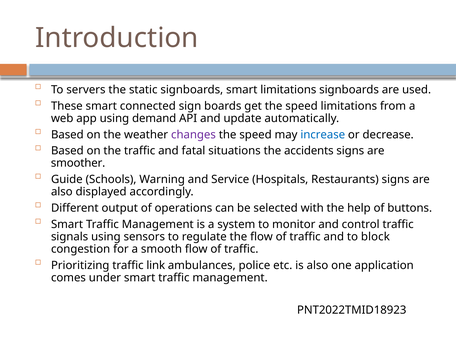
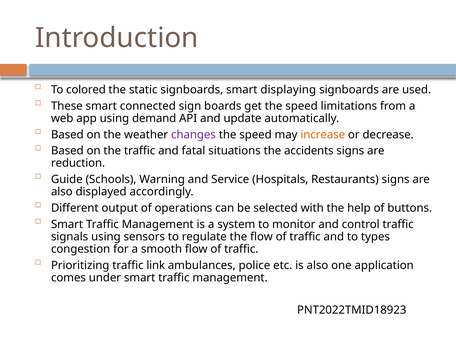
servers: servers -> colored
smart limitations: limitations -> displaying
increase colour: blue -> orange
smoother: smoother -> reduction
block: block -> types
